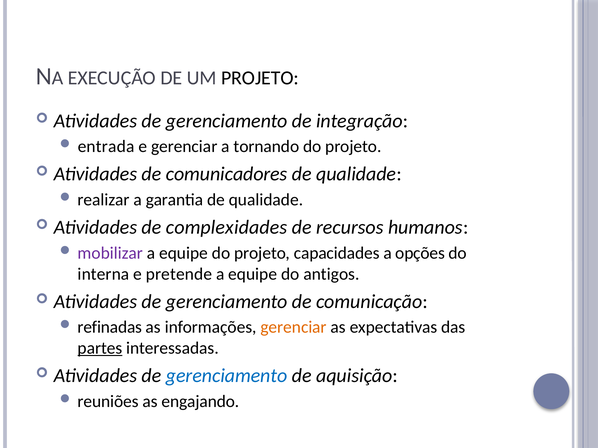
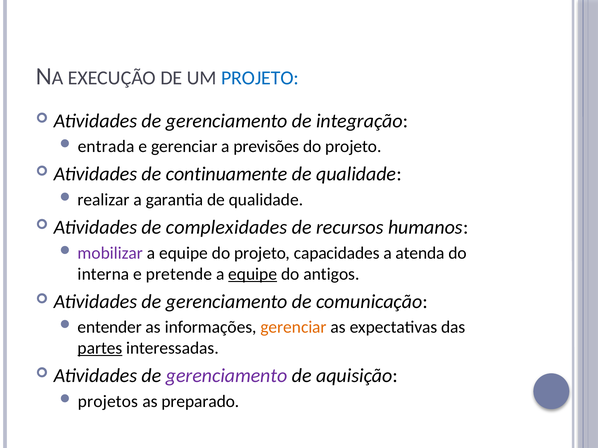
PROJETO at (260, 78) colour: black -> blue
tornando: tornando -> previsões
comunicadores: comunicadores -> continuamente
opções: opções -> atenda
equipe at (253, 274) underline: none -> present
refinadas: refinadas -> entender
gerenciamento at (227, 376) colour: blue -> purple
reuniões: reuniões -> projetos
engajando: engajando -> preparado
